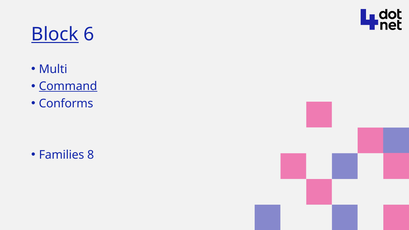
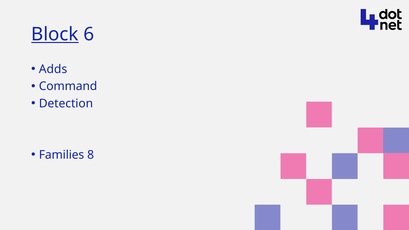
Multi: Multi -> Adds
Command underline: present -> none
Conforms: Conforms -> Detection
